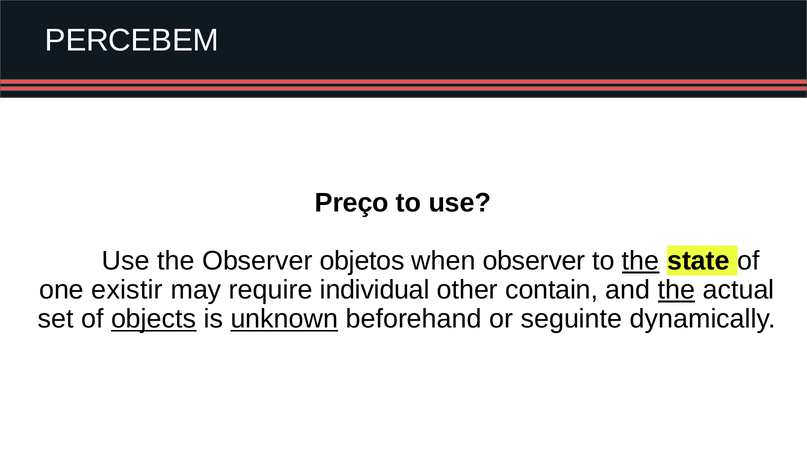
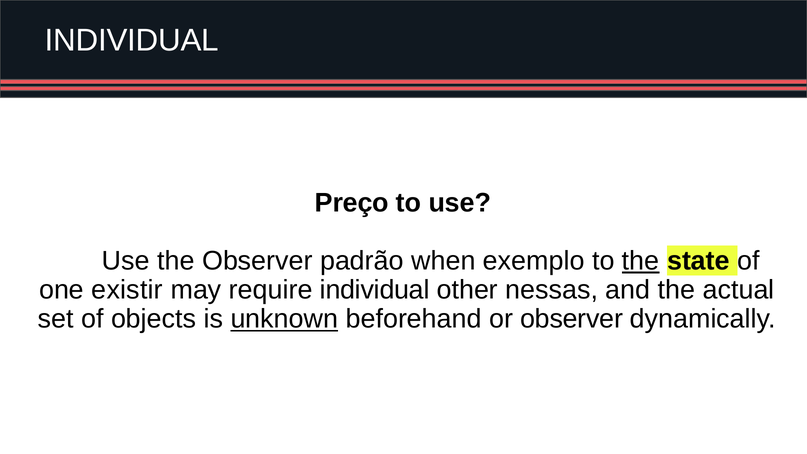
PERCEBEM at (132, 40): PERCEBEM -> INDIVIDUAL
objetos: objetos -> padrão
when observer: observer -> exemplo
contain: contain -> nessas
the at (676, 290) underline: present -> none
objects underline: present -> none
or seguinte: seguinte -> observer
